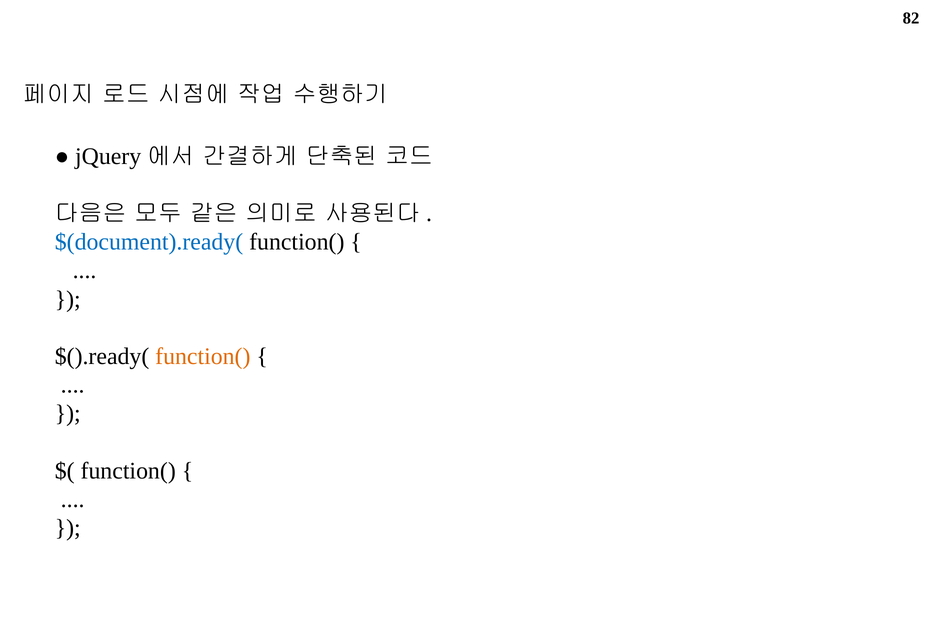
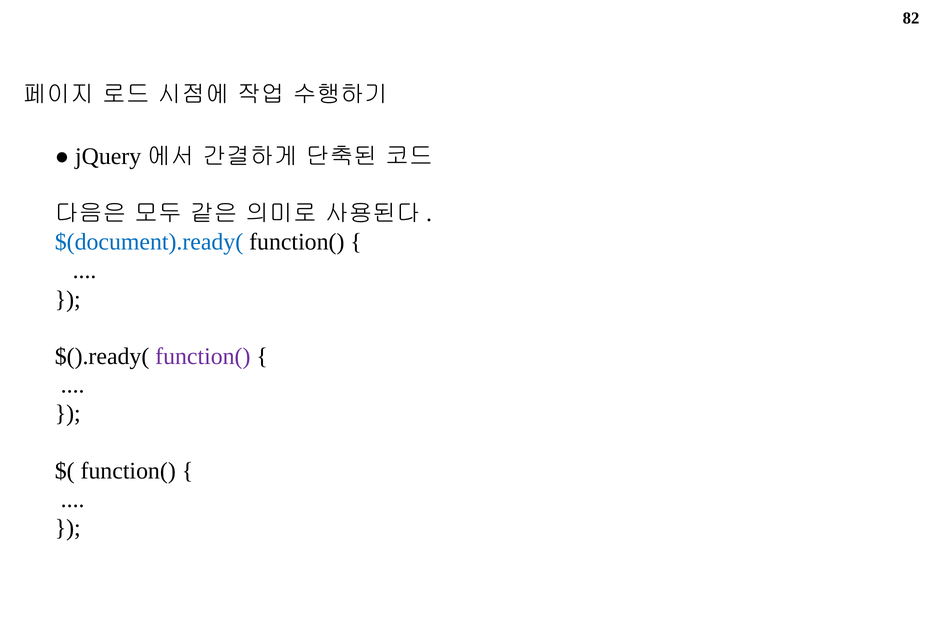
function( at (203, 356) colour: orange -> purple
